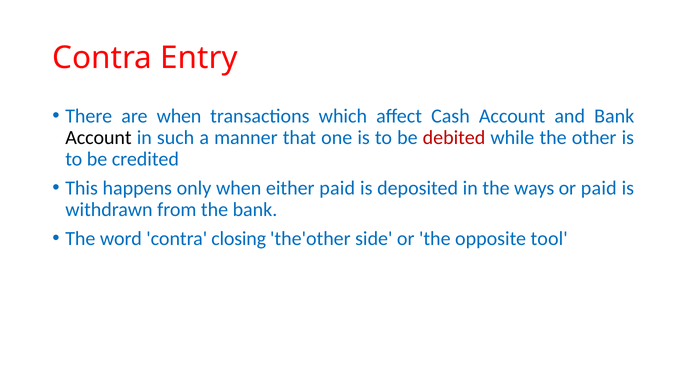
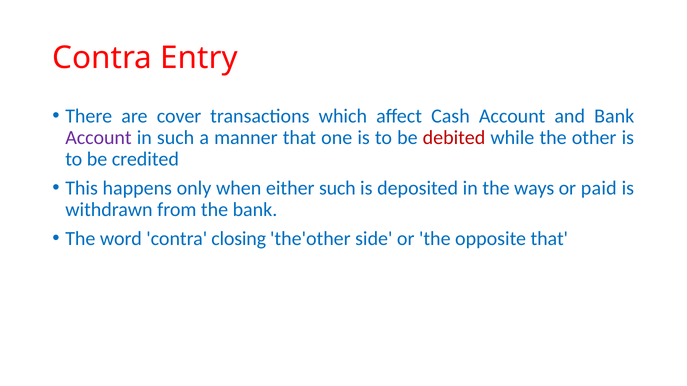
are when: when -> cover
Account at (98, 138) colour: black -> purple
either paid: paid -> such
opposite tool: tool -> that
